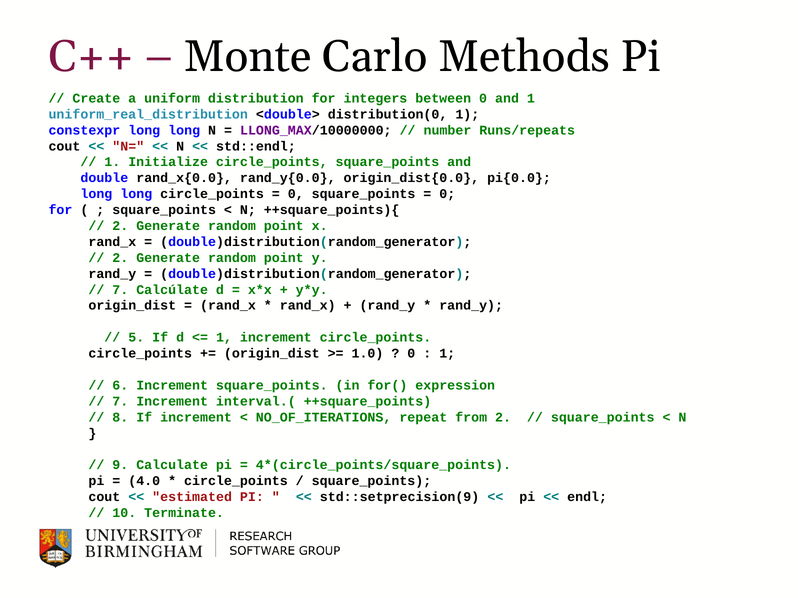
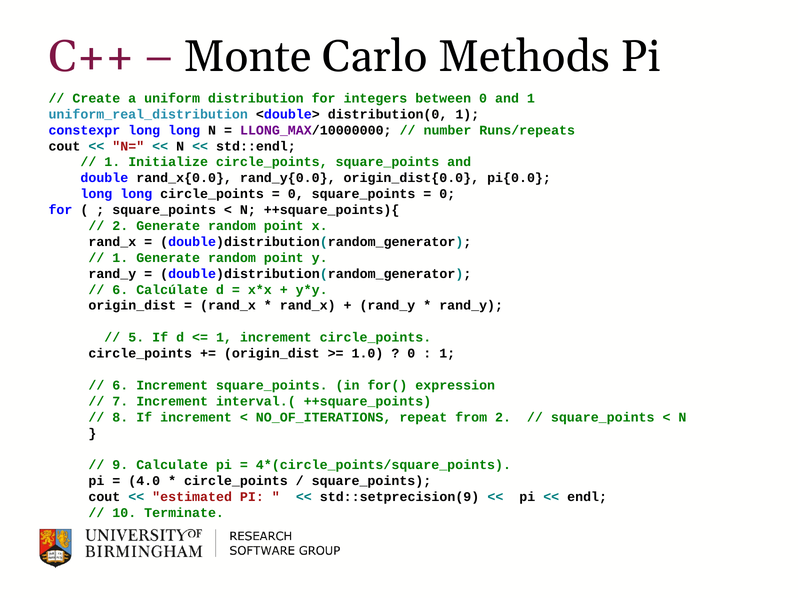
2 at (120, 258): 2 -> 1
7 at (120, 290): 7 -> 6
